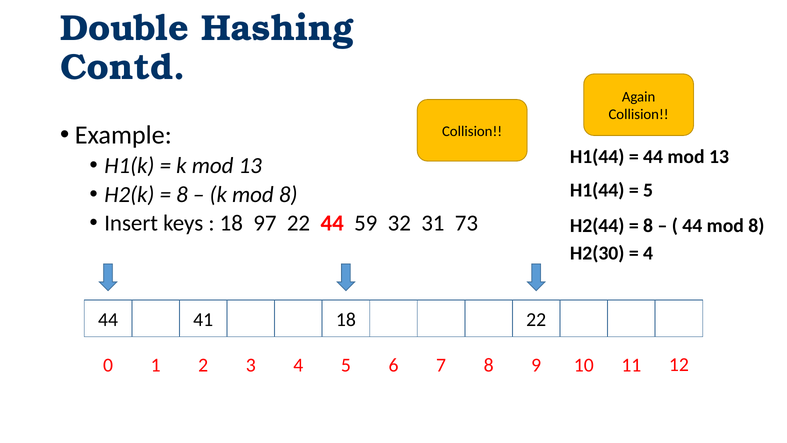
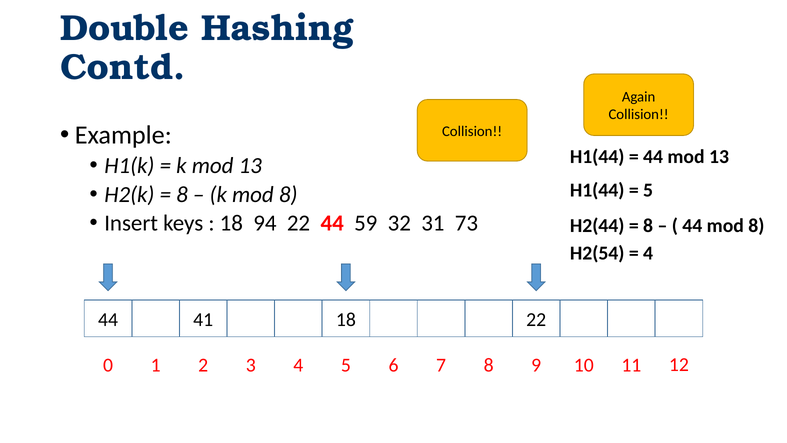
97: 97 -> 94
H2(30: H2(30 -> H2(54
